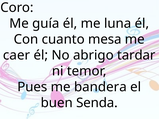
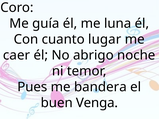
mesa: mesa -> lugar
tardar: tardar -> noche
Senda: Senda -> Venga
